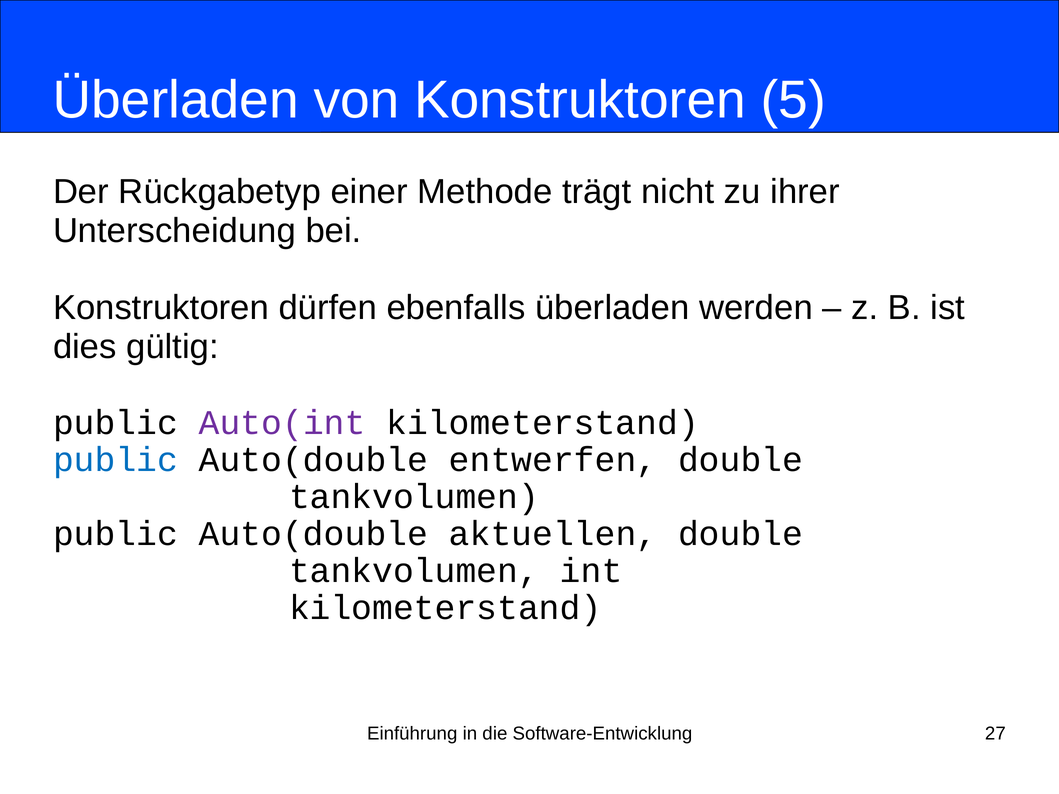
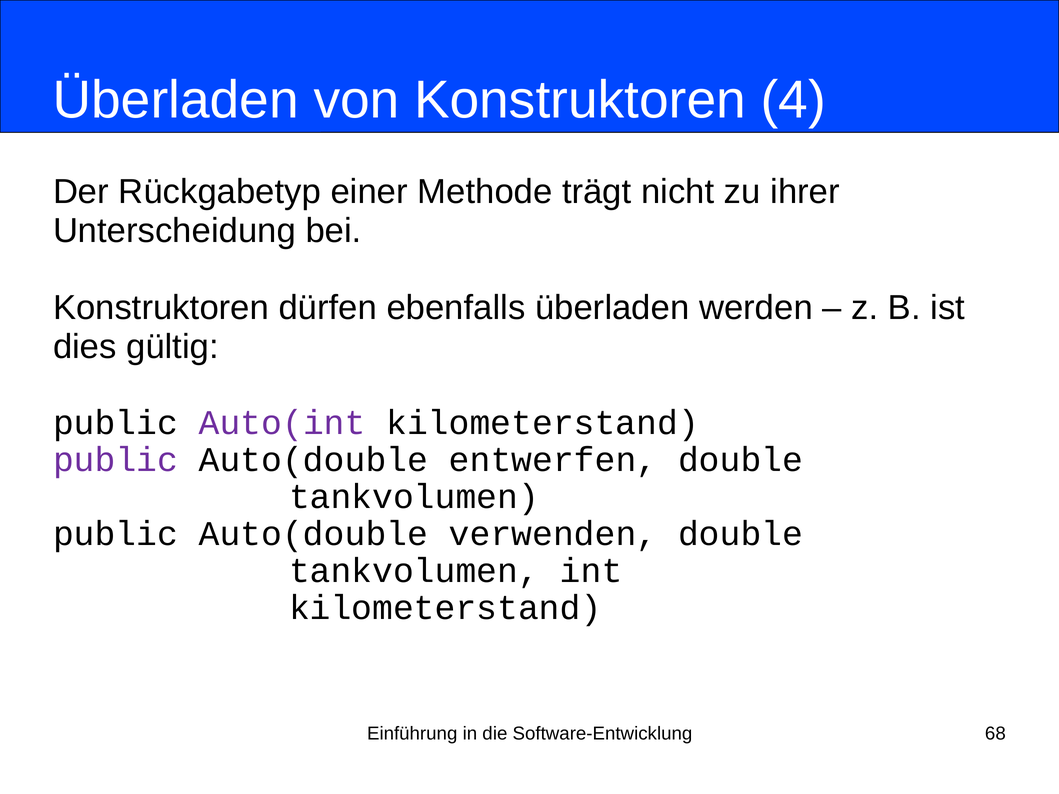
5: 5 -> 4
public at (116, 460) colour: blue -> purple
aktuellen: aktuellen -> verwenden
27: 27 -> 68
